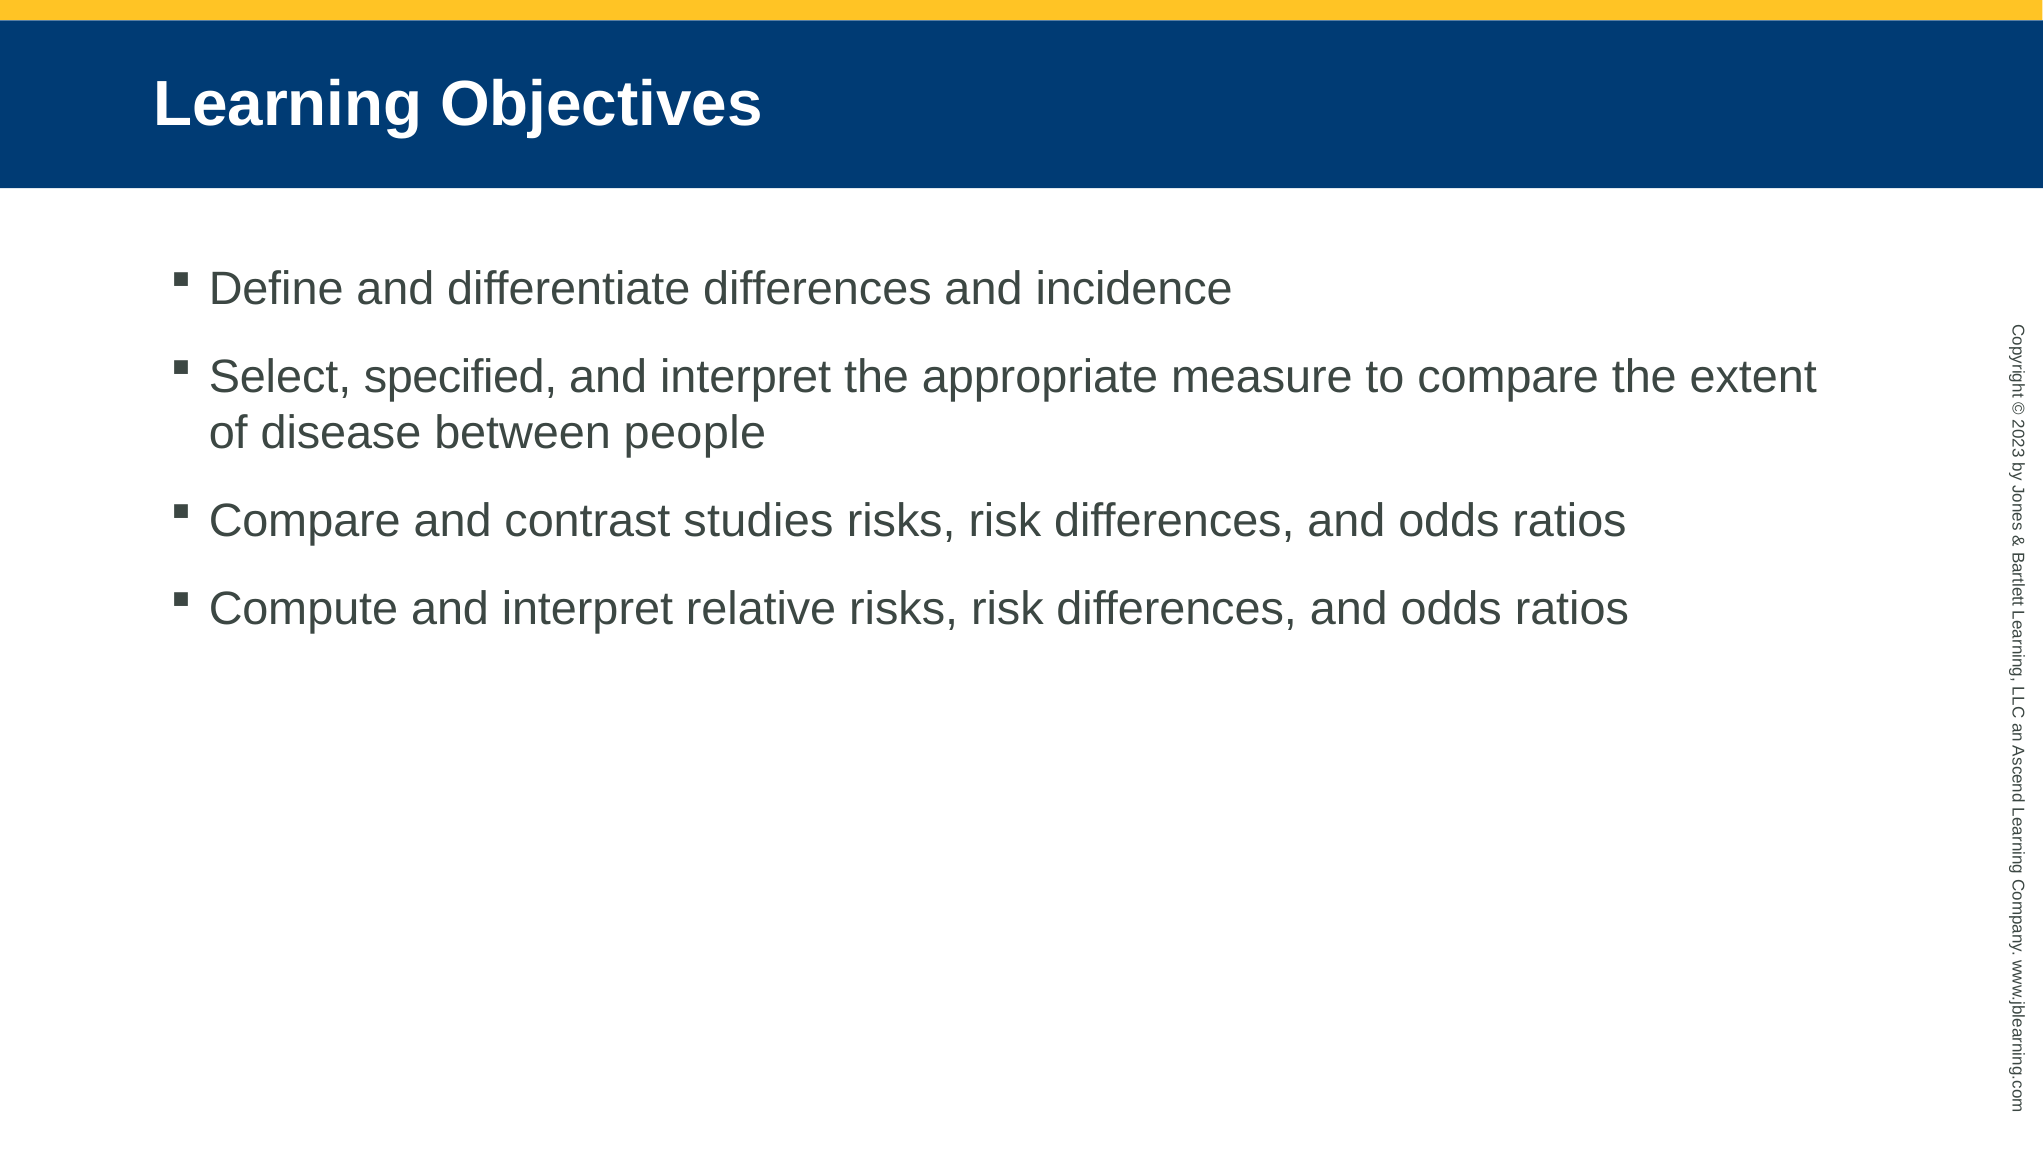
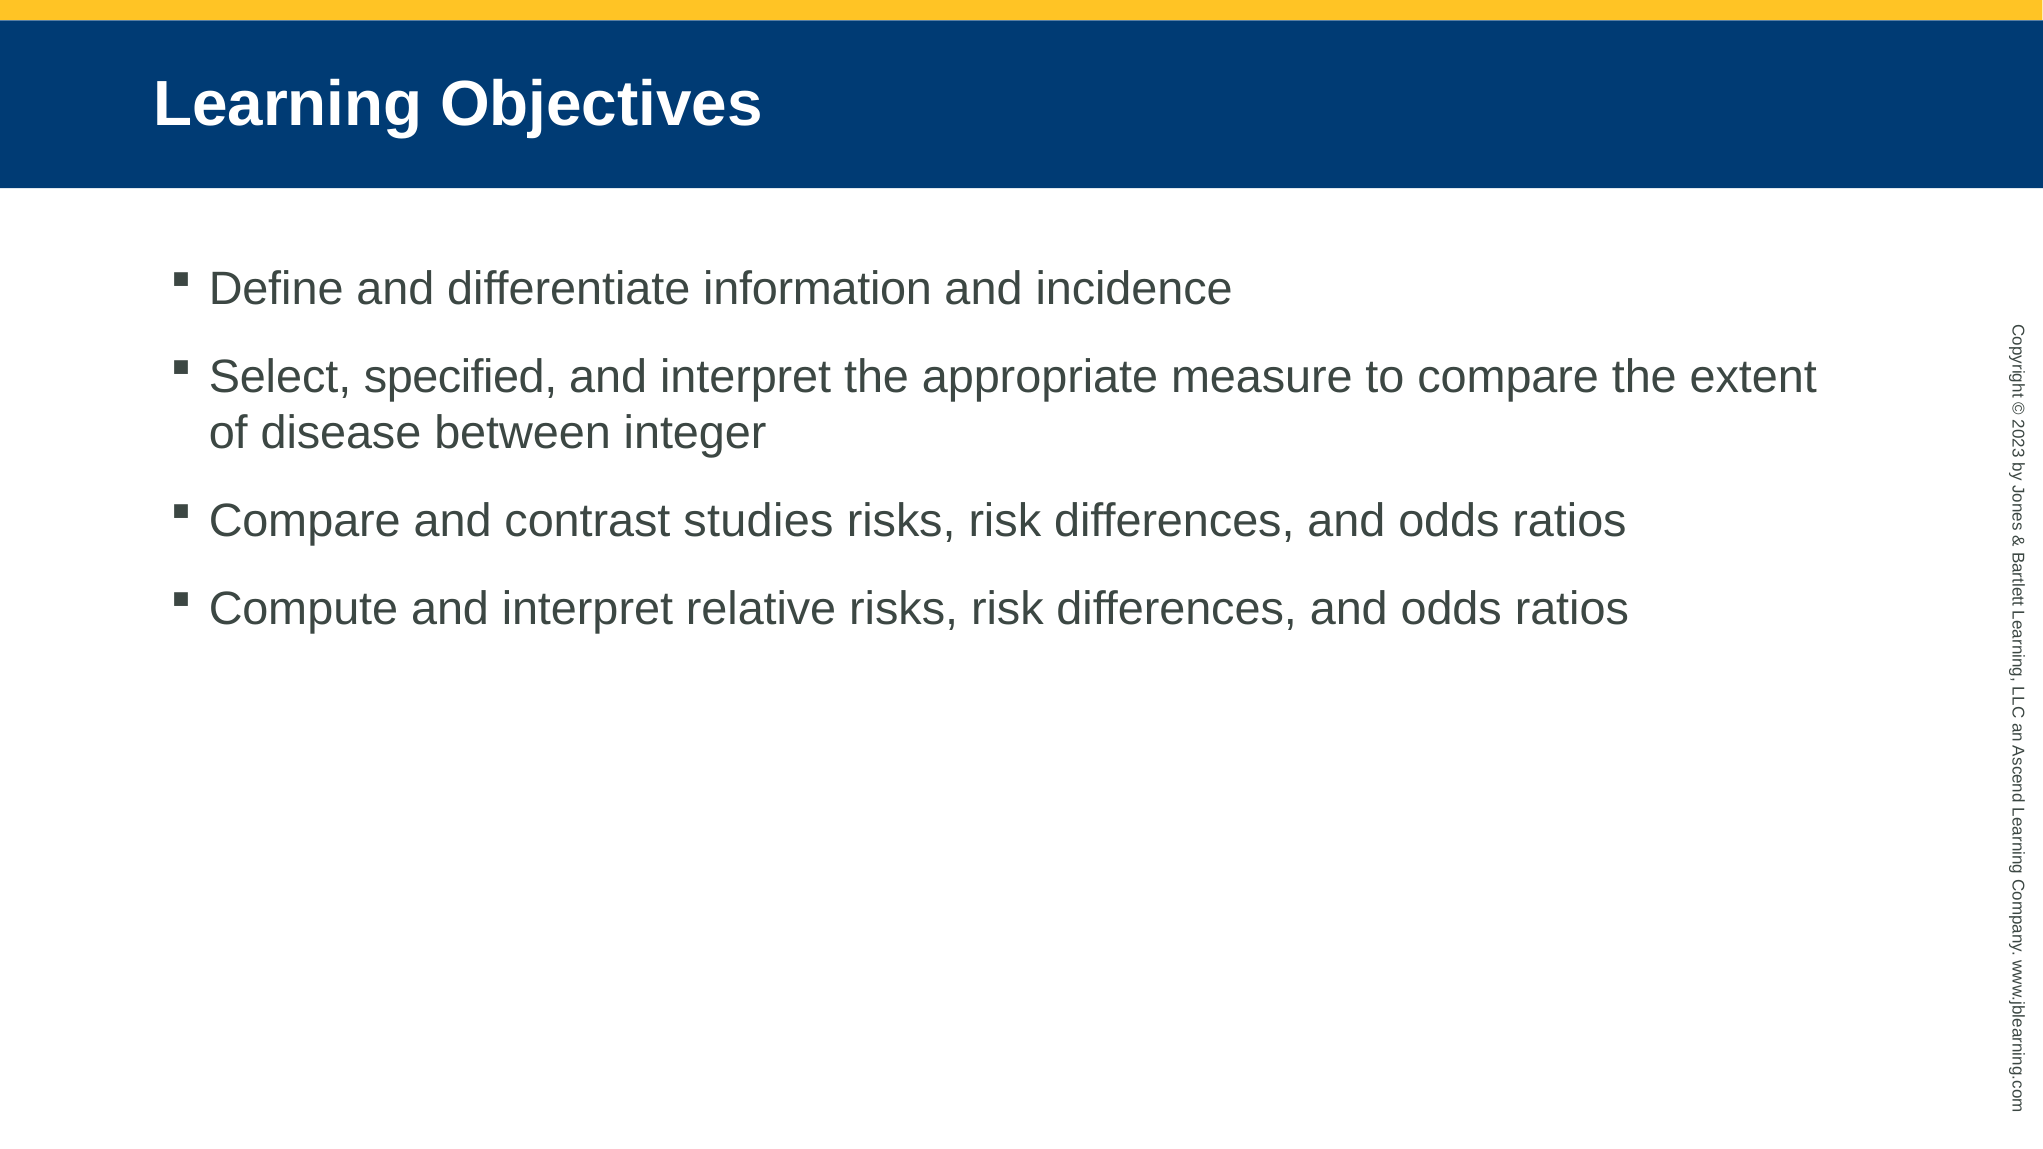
differentiate differences: differences -> information
people: people -> integer
